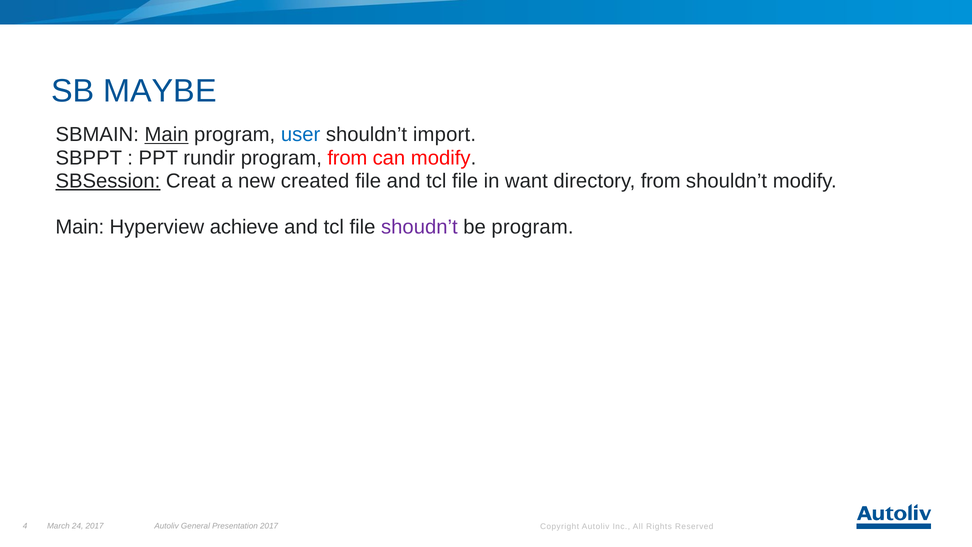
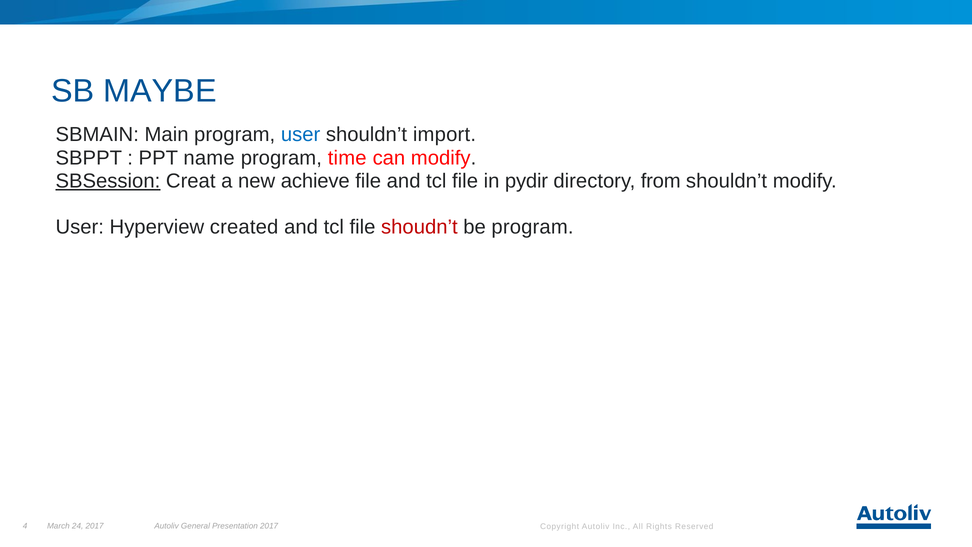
Main at (167, 135) underline: present -> none
rundir: rundir -> name
program from: from -> time
created: created -> achieve
want: want -> pydir
Main at (80, 227): Main -> User
achieve: achieve -> created
shoudn’t colour: purple -> red
